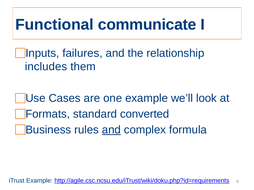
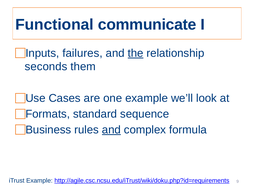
the underline: none -> present
includes: includes -> seconds
converted: converted -> sequence
